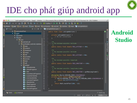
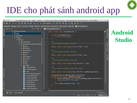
giúp: giúp -> sánh
